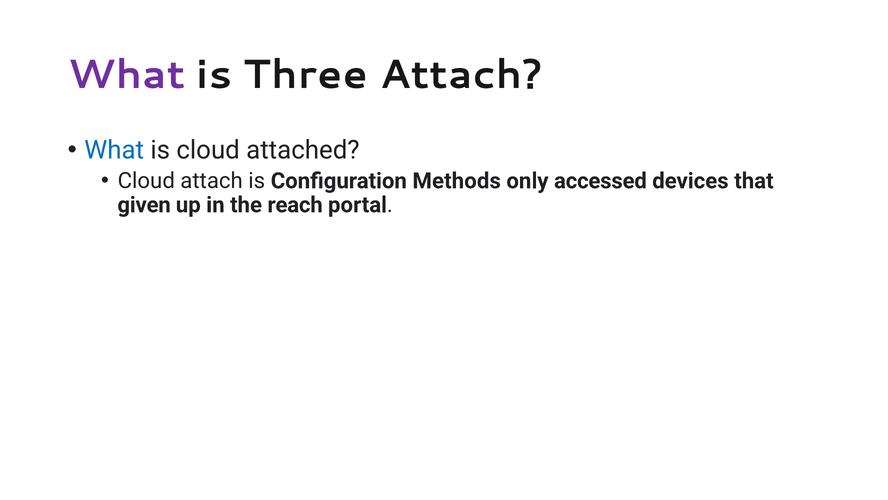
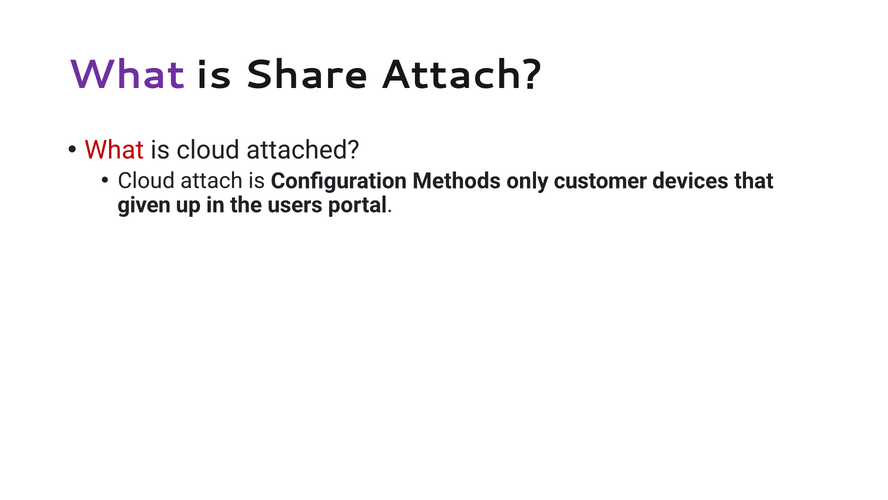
Three: Three -> Share
What at (114, 150) colour: blue -> red
accessed: accessed -> customer
reach: reach -> users
